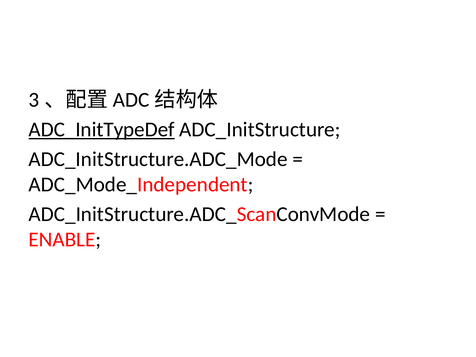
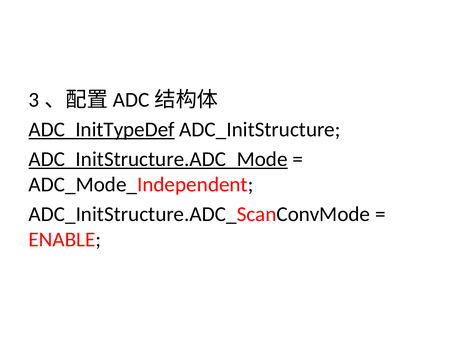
ADC_InitStructure.ADC_Mode underline: none -> present
